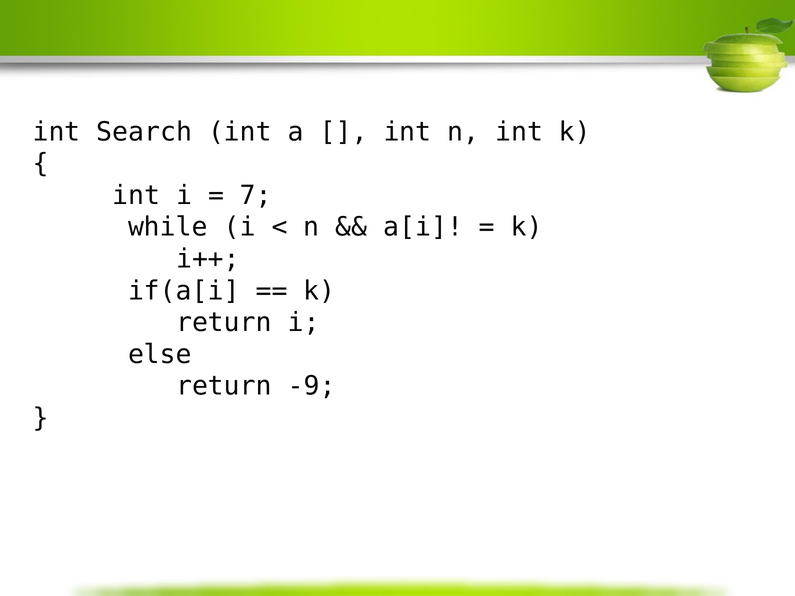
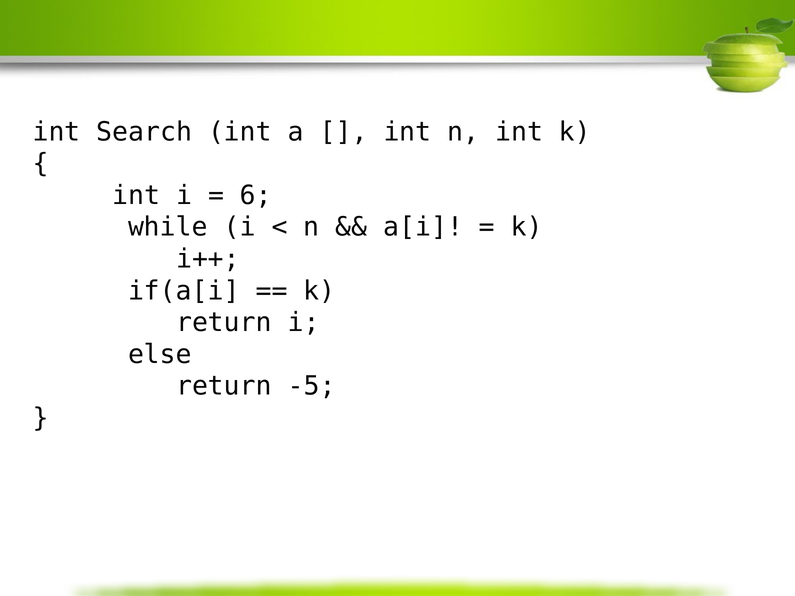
7: 7 -> 6
-9: -9 -> -5
